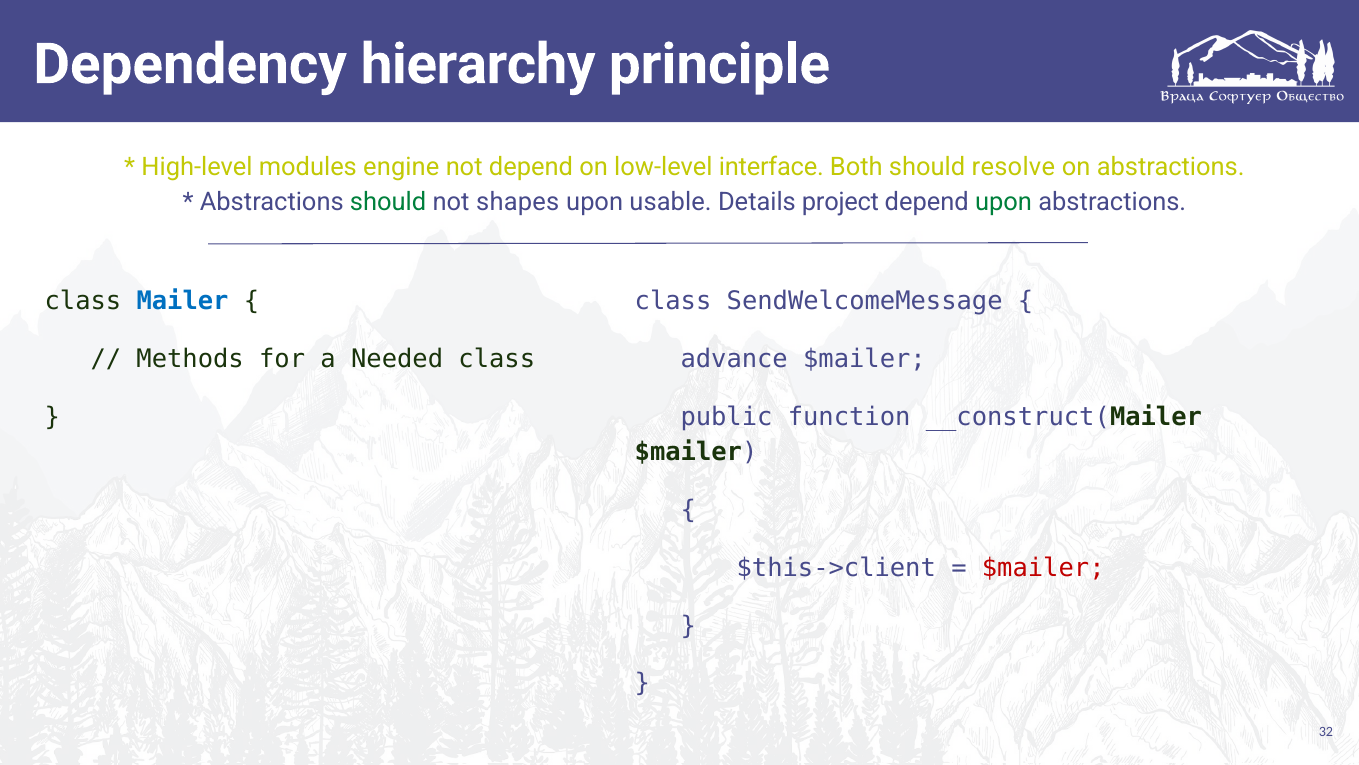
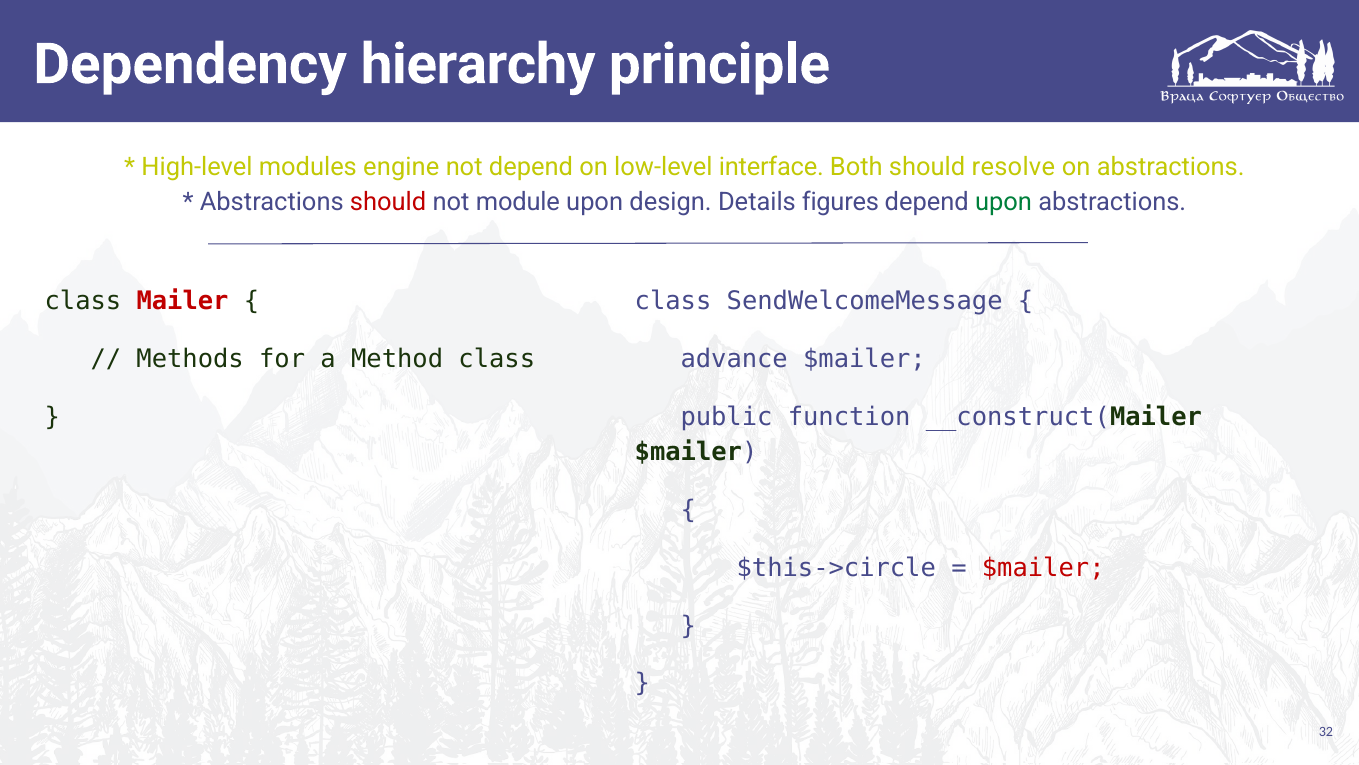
should at (388, 202) colour: green -> red
shapes: shapes -> module
usable: usable -> design
project: project -> figures
Mailer colour: blue -> red
Needed: Needed -> Method
$this->client: $this->client -> $this->circle
